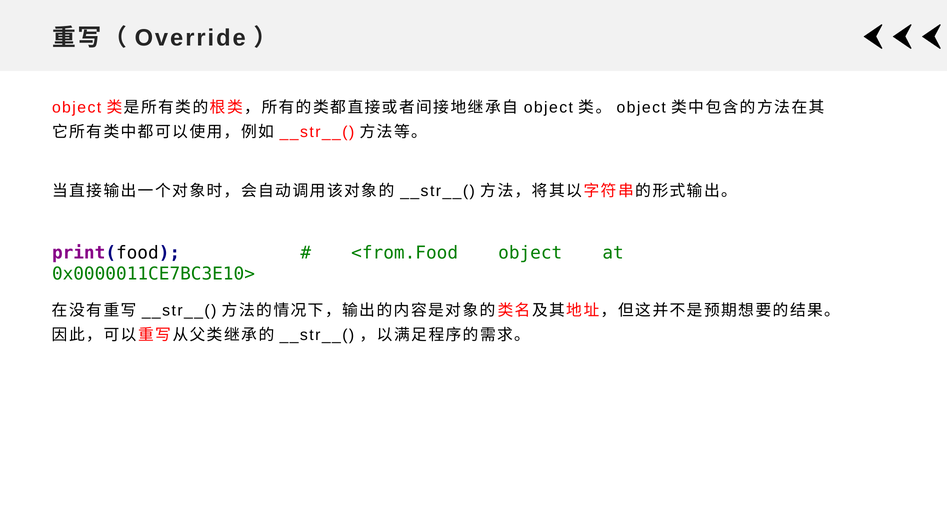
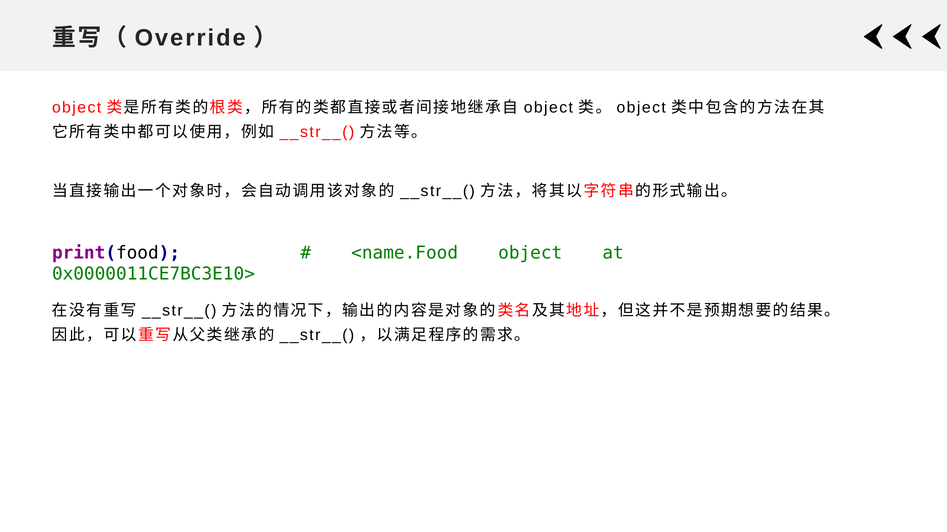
<from.Food: <from.Food -> <name.Food
